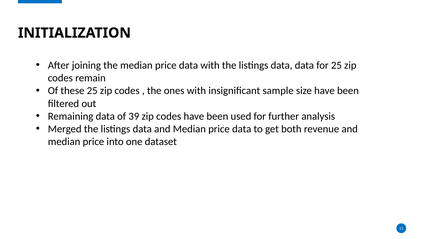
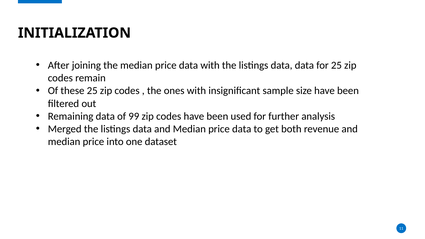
39: 39 -> 99
